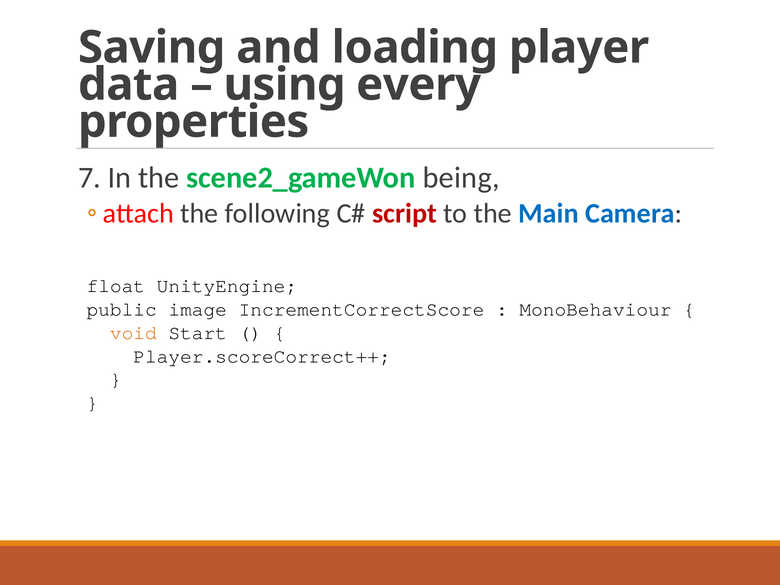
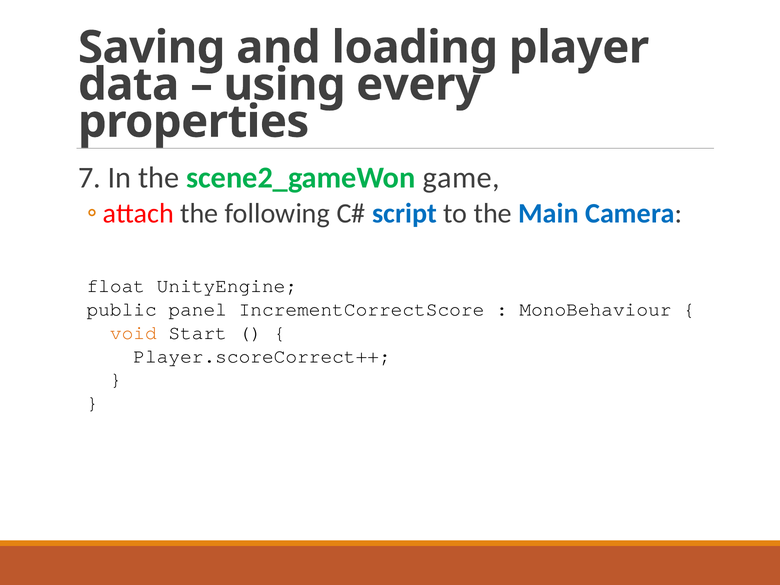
being: being -> game
script colour: red -> blue
image: image -> panel
